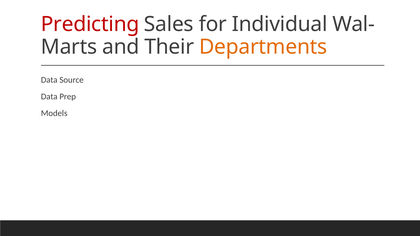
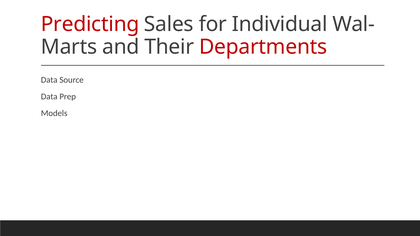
Departments colour: orange -> red
